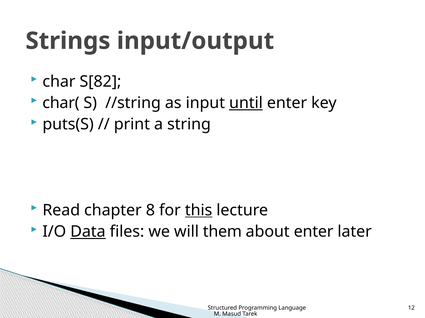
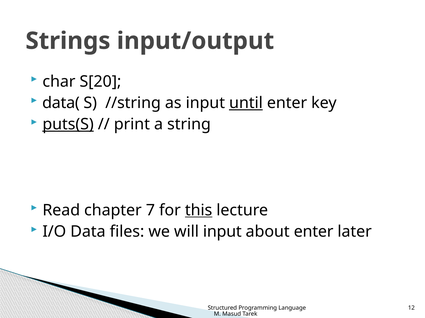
S[82: S[82 -> S[20
char(: char( -> data(
puts(S underline: none -> present
8: 8 -> 7
Data underline: present -> none
will them: them -> input
